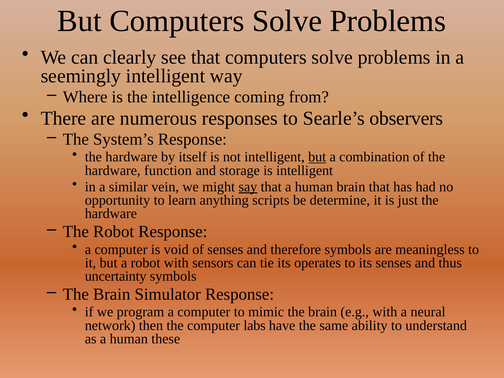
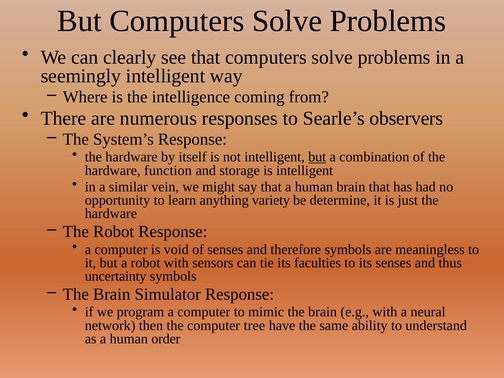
say underline: present -> none
scripts: scripts -> variety
operates: operates -> faculties
labs: labs -> tree
these: these -> order
